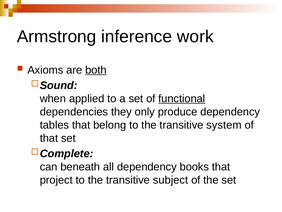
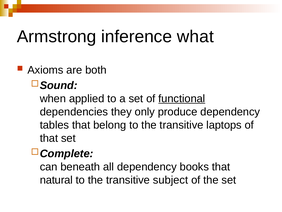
work: work -> what
both underline: present -> none
system: system -> laptops
project: project -> natural
